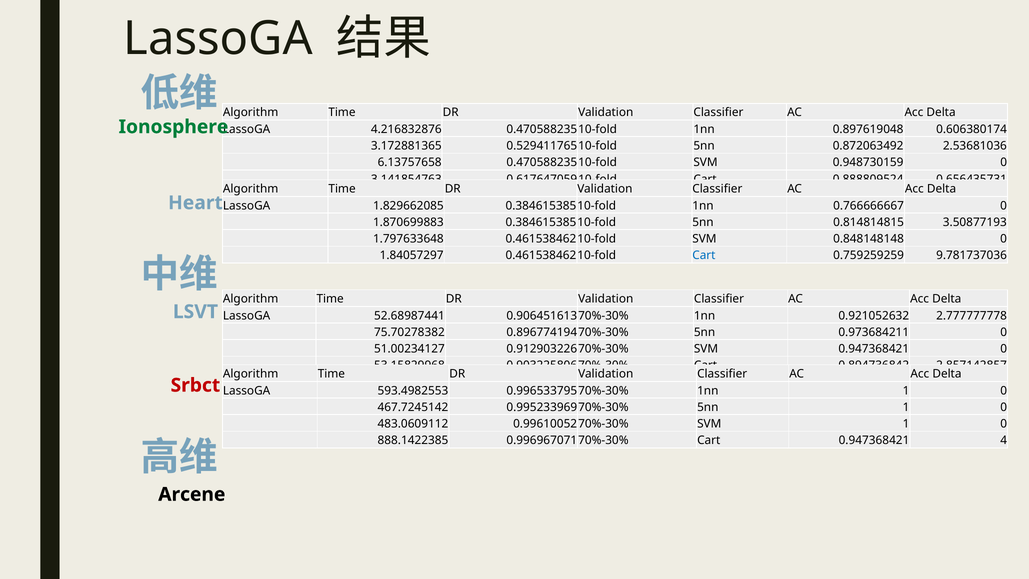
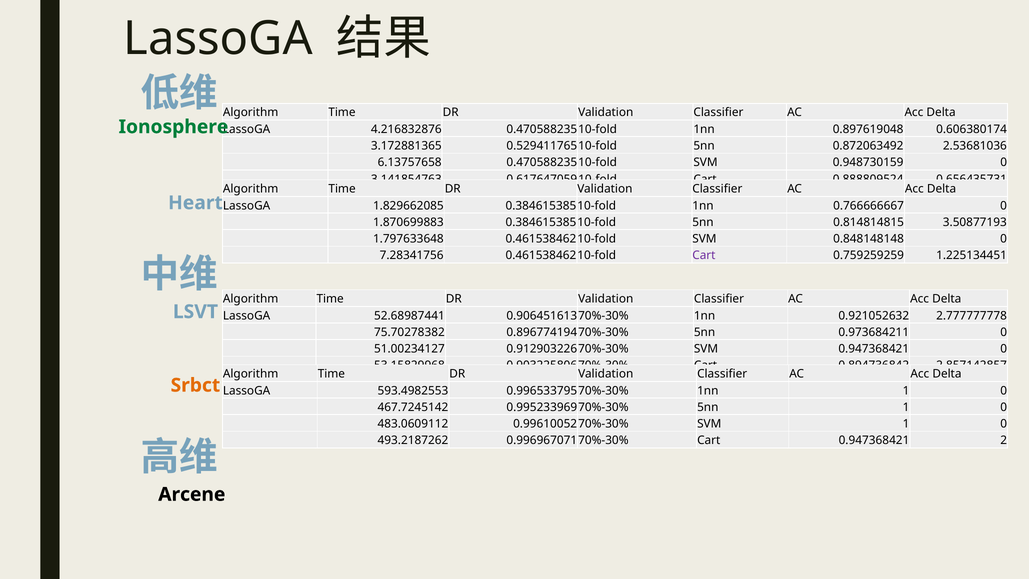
1.84057297: 1.84057297 -> 7.28341756
Cart at (704, 255) colour: blue -> purple
9.781737036: 9.781737036 -> 1.225134451
Srbct colour: red -> orange
888.1422385: 888.1422385 -> 493.2187262
4: 4 -> 2
